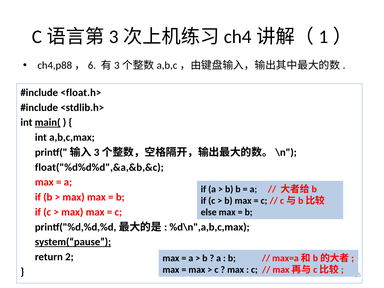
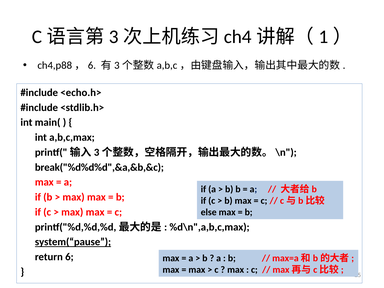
<float.h>: <float.h> -> <echo.h>
main( underline: present -> none
float("%d%d%d",&a,&b,&c: float("%d%d%d",&a,&b,&c -> break("%d%d%d",&a,&b,&c
2: 2 -> 6
